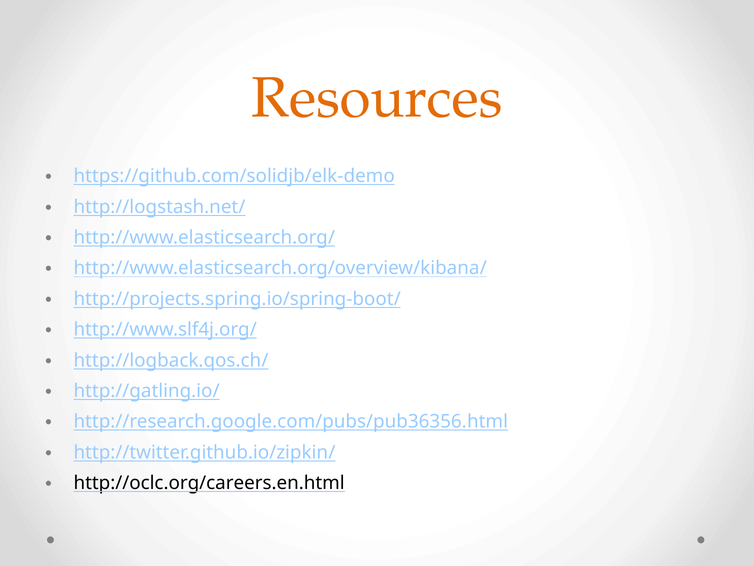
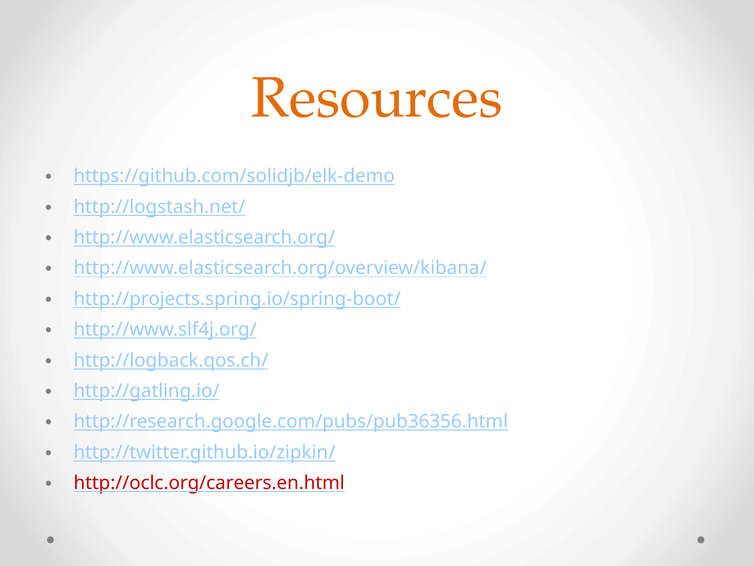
http://oclc.org/careers.en.html colour: black -> red
